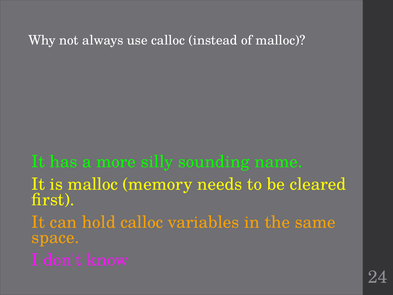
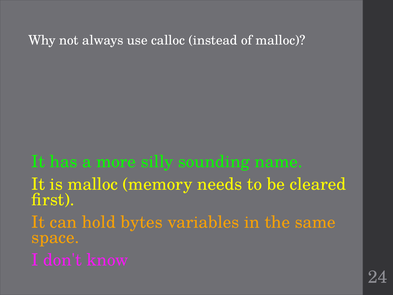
hold calloc: calloc -> bytes
